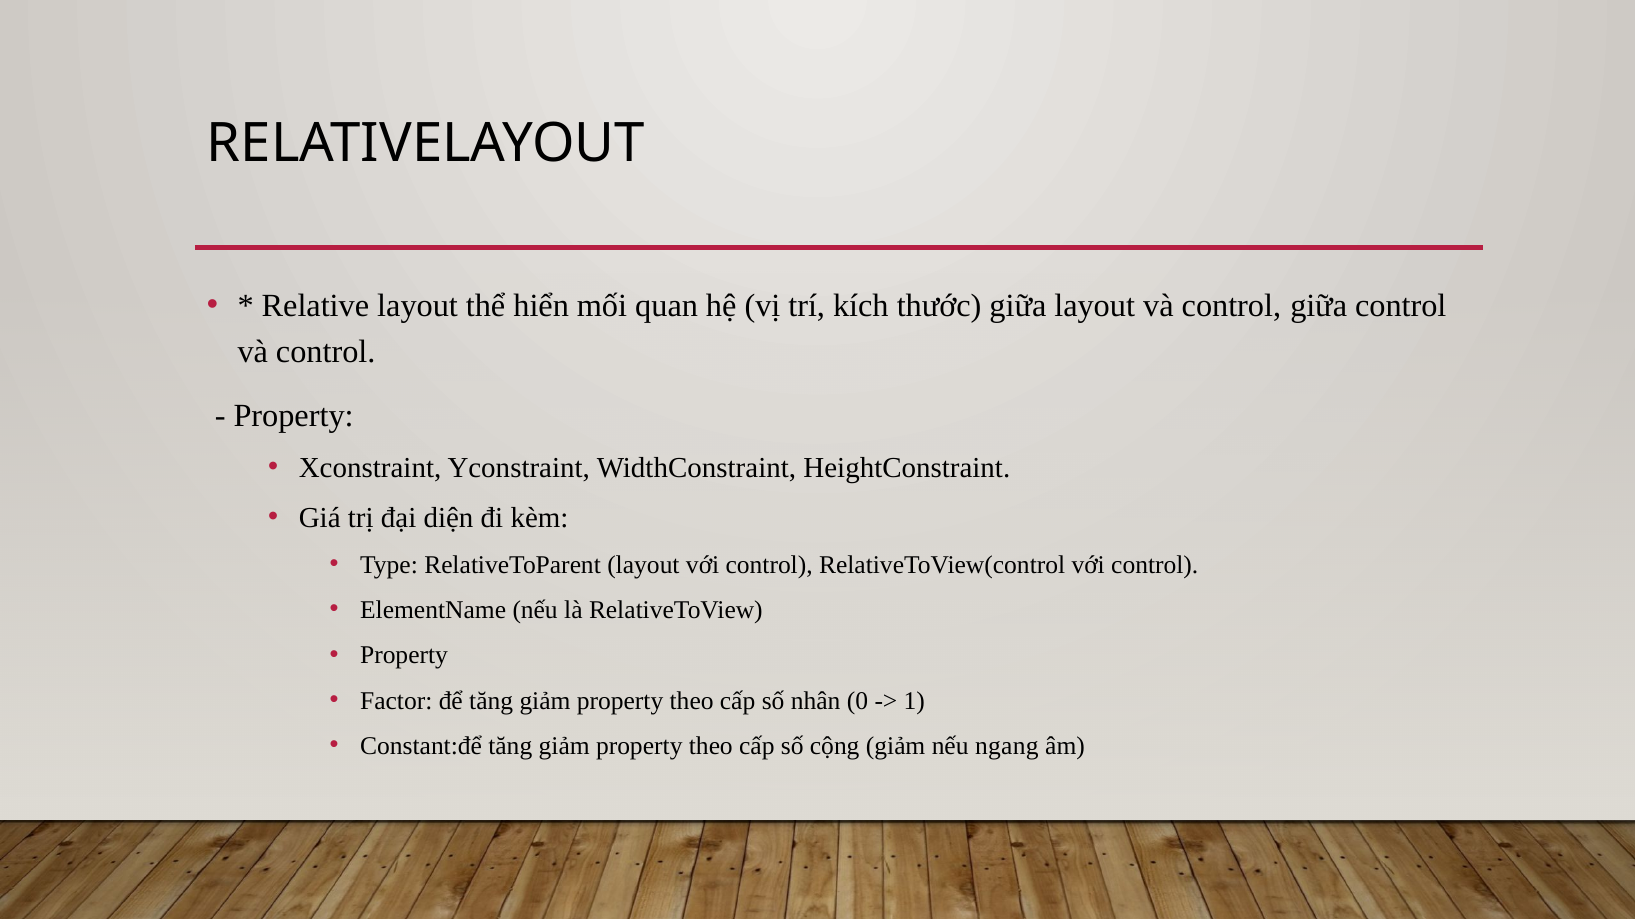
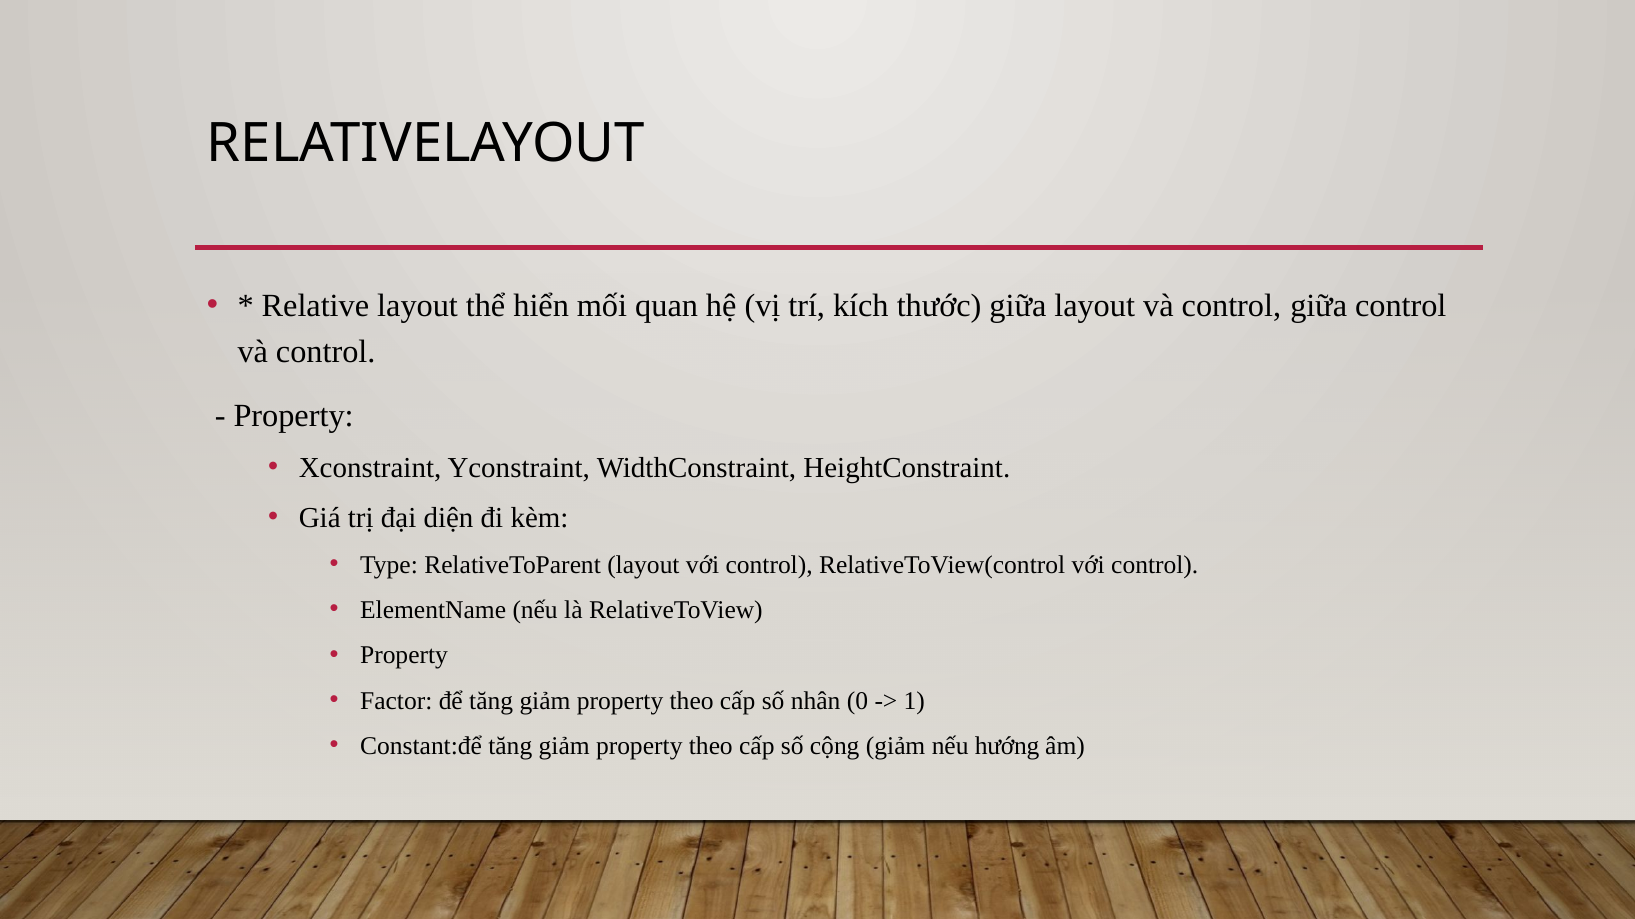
ngang: ngang -> hướng
